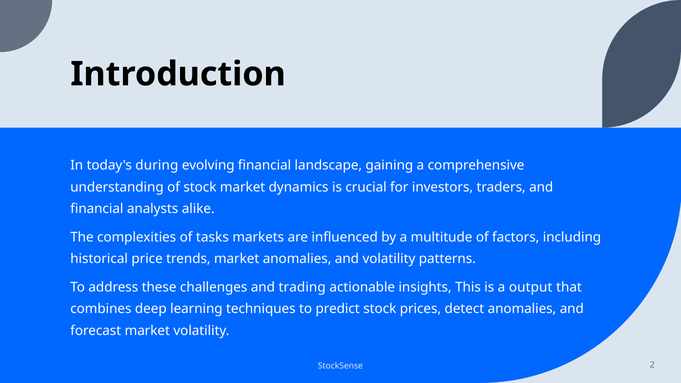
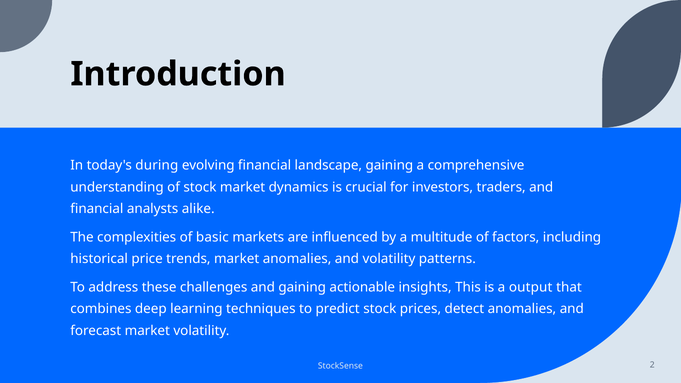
tasks: tasks -> basic
and trading: trading -> gaining
